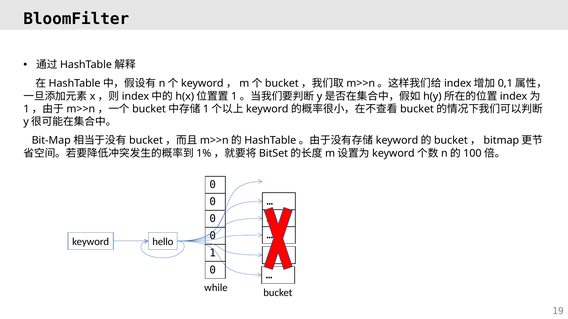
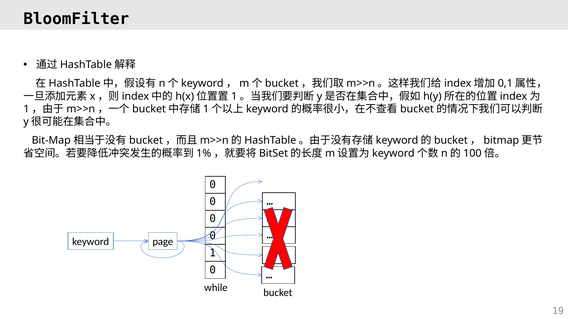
hello: hello -> page
